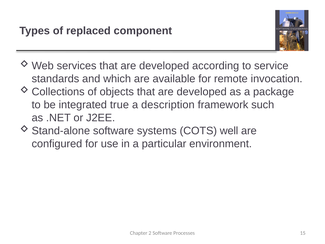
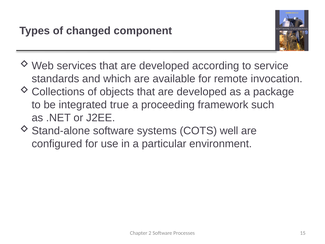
replaced: replaced -> changed
description: description -> proceeding
